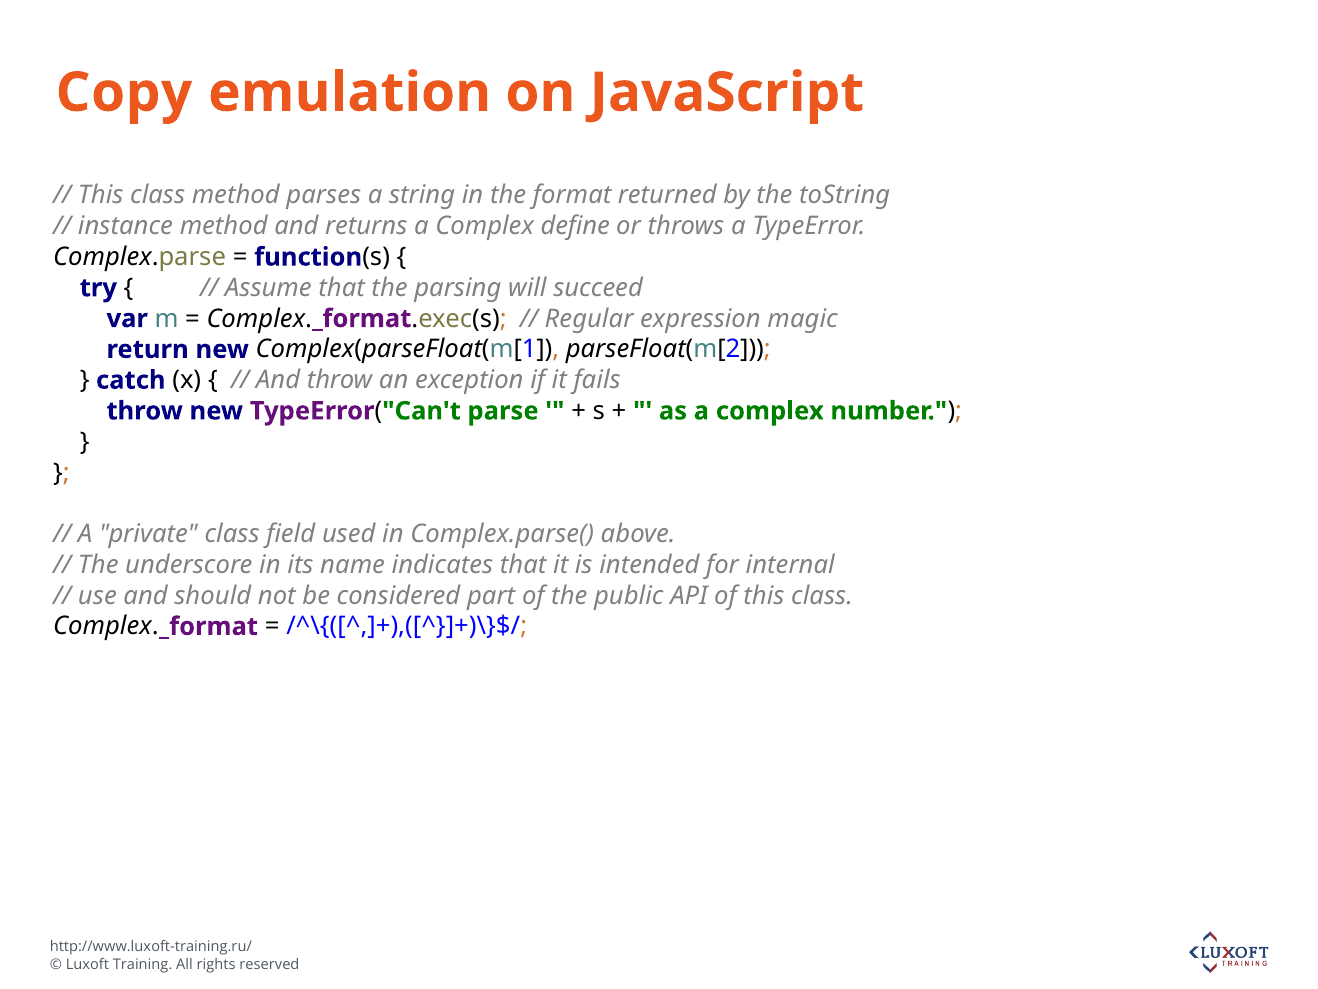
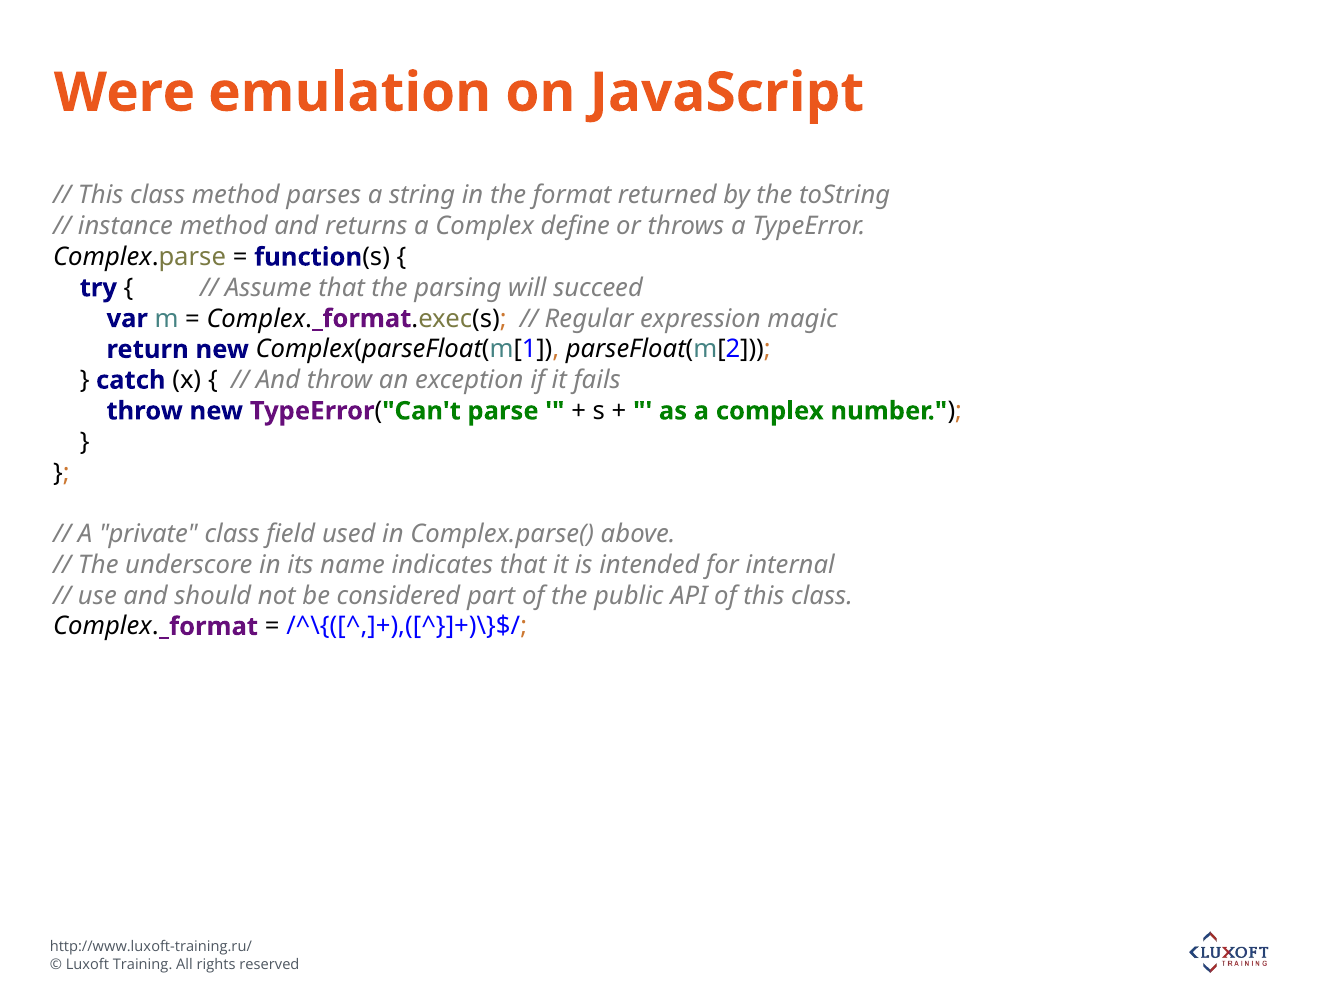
Copy: Copy -> Were
